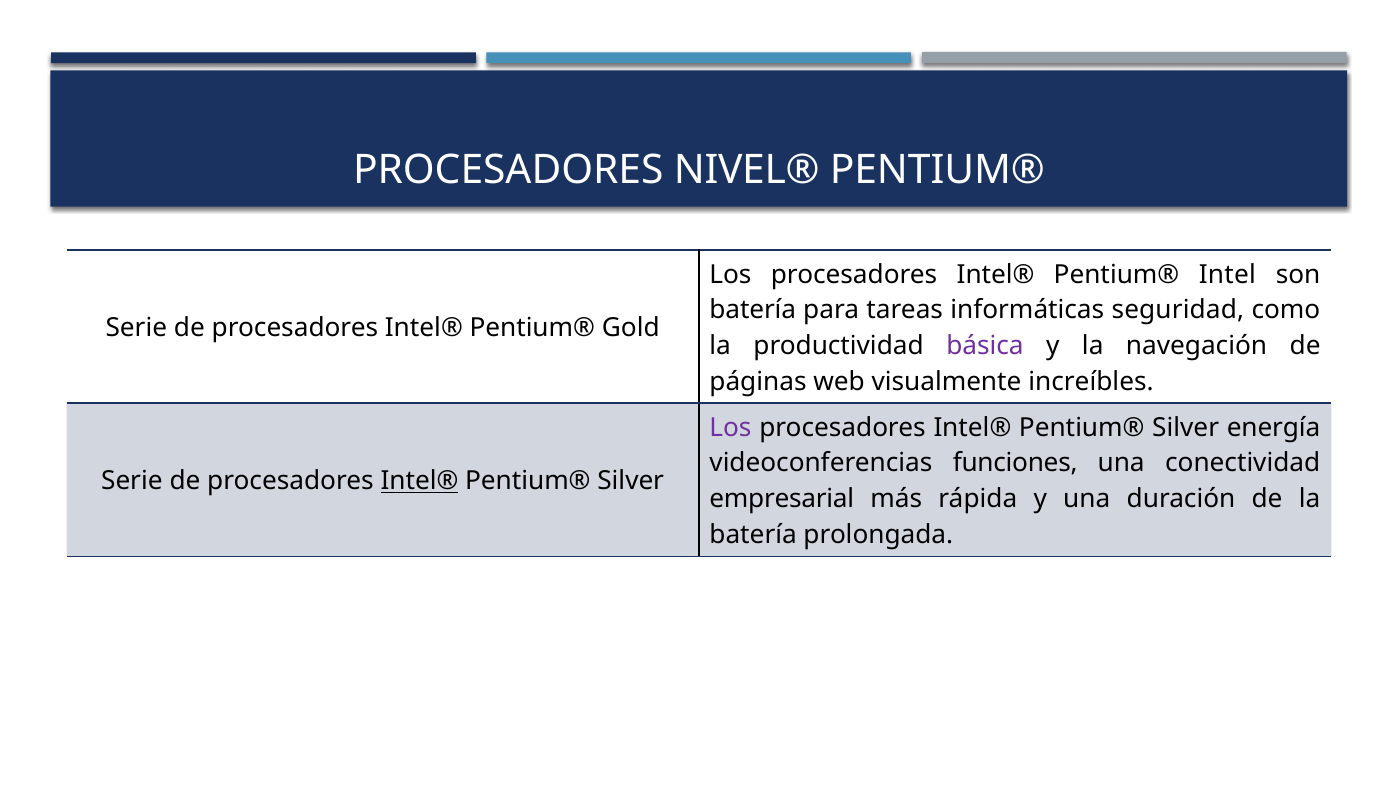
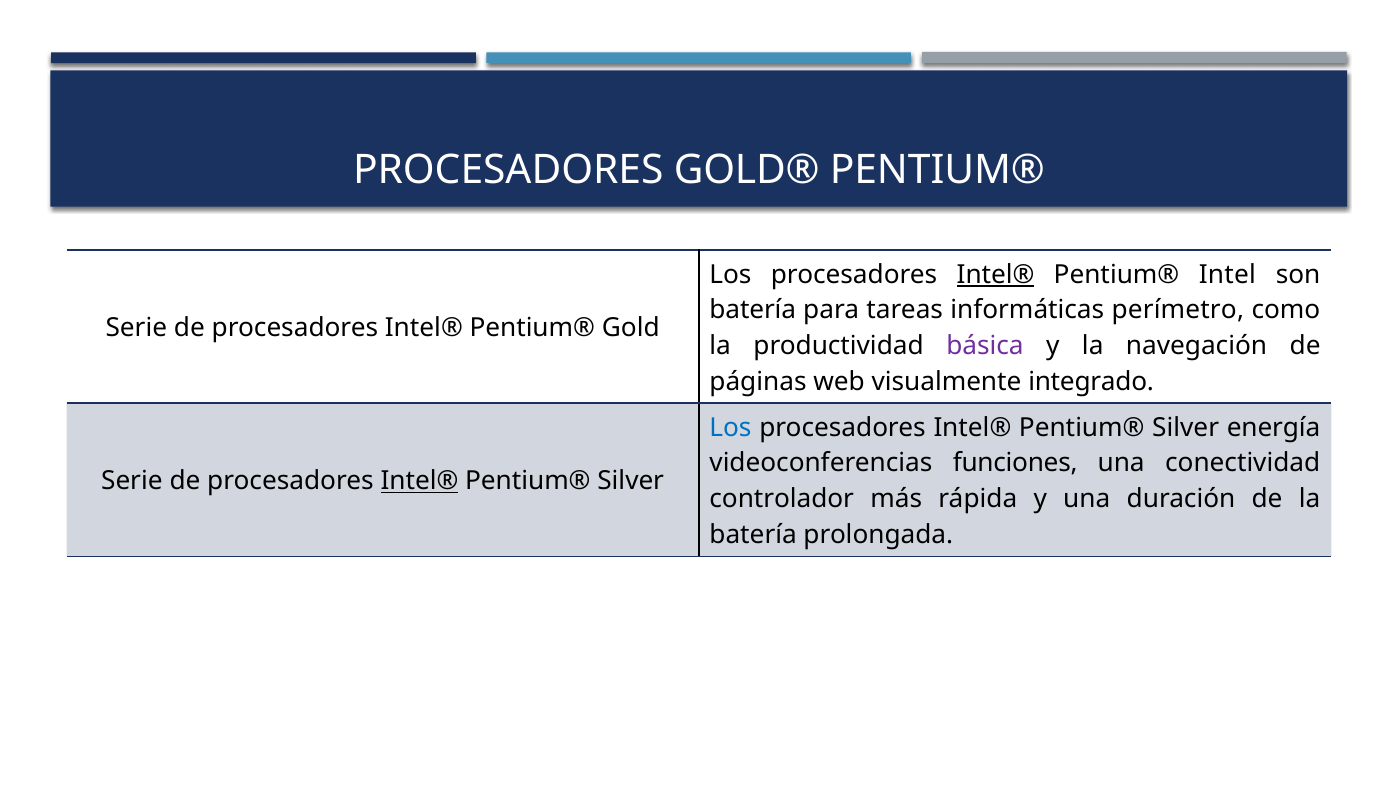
NIVEL®: NIVEL® -> GOLD®
Intel® at (996, 275) underline: none -> present
seguridad: seguridad -> perímetro
increíbles: increíbles -> integrado
Los at (731, 428) colour: purple -> blue
empresarial: empresarial -> controlador
